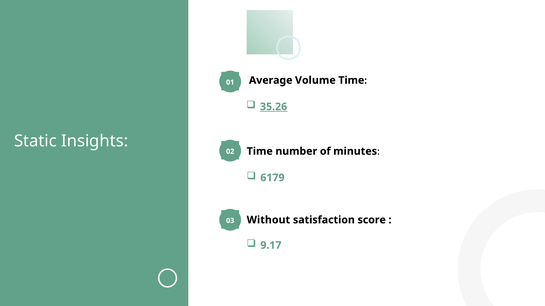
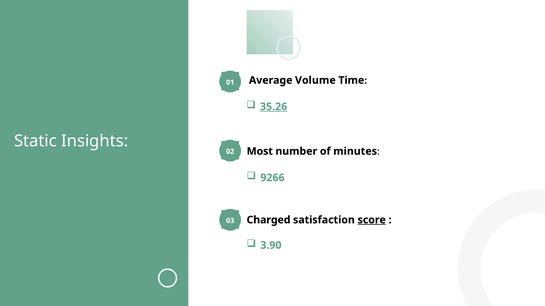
02 Time: Time -> Most
6179: 6179 -> 9266
Without: Without -> Charged
score underline: none -> present
9.17: 9.17 -> 3.90
